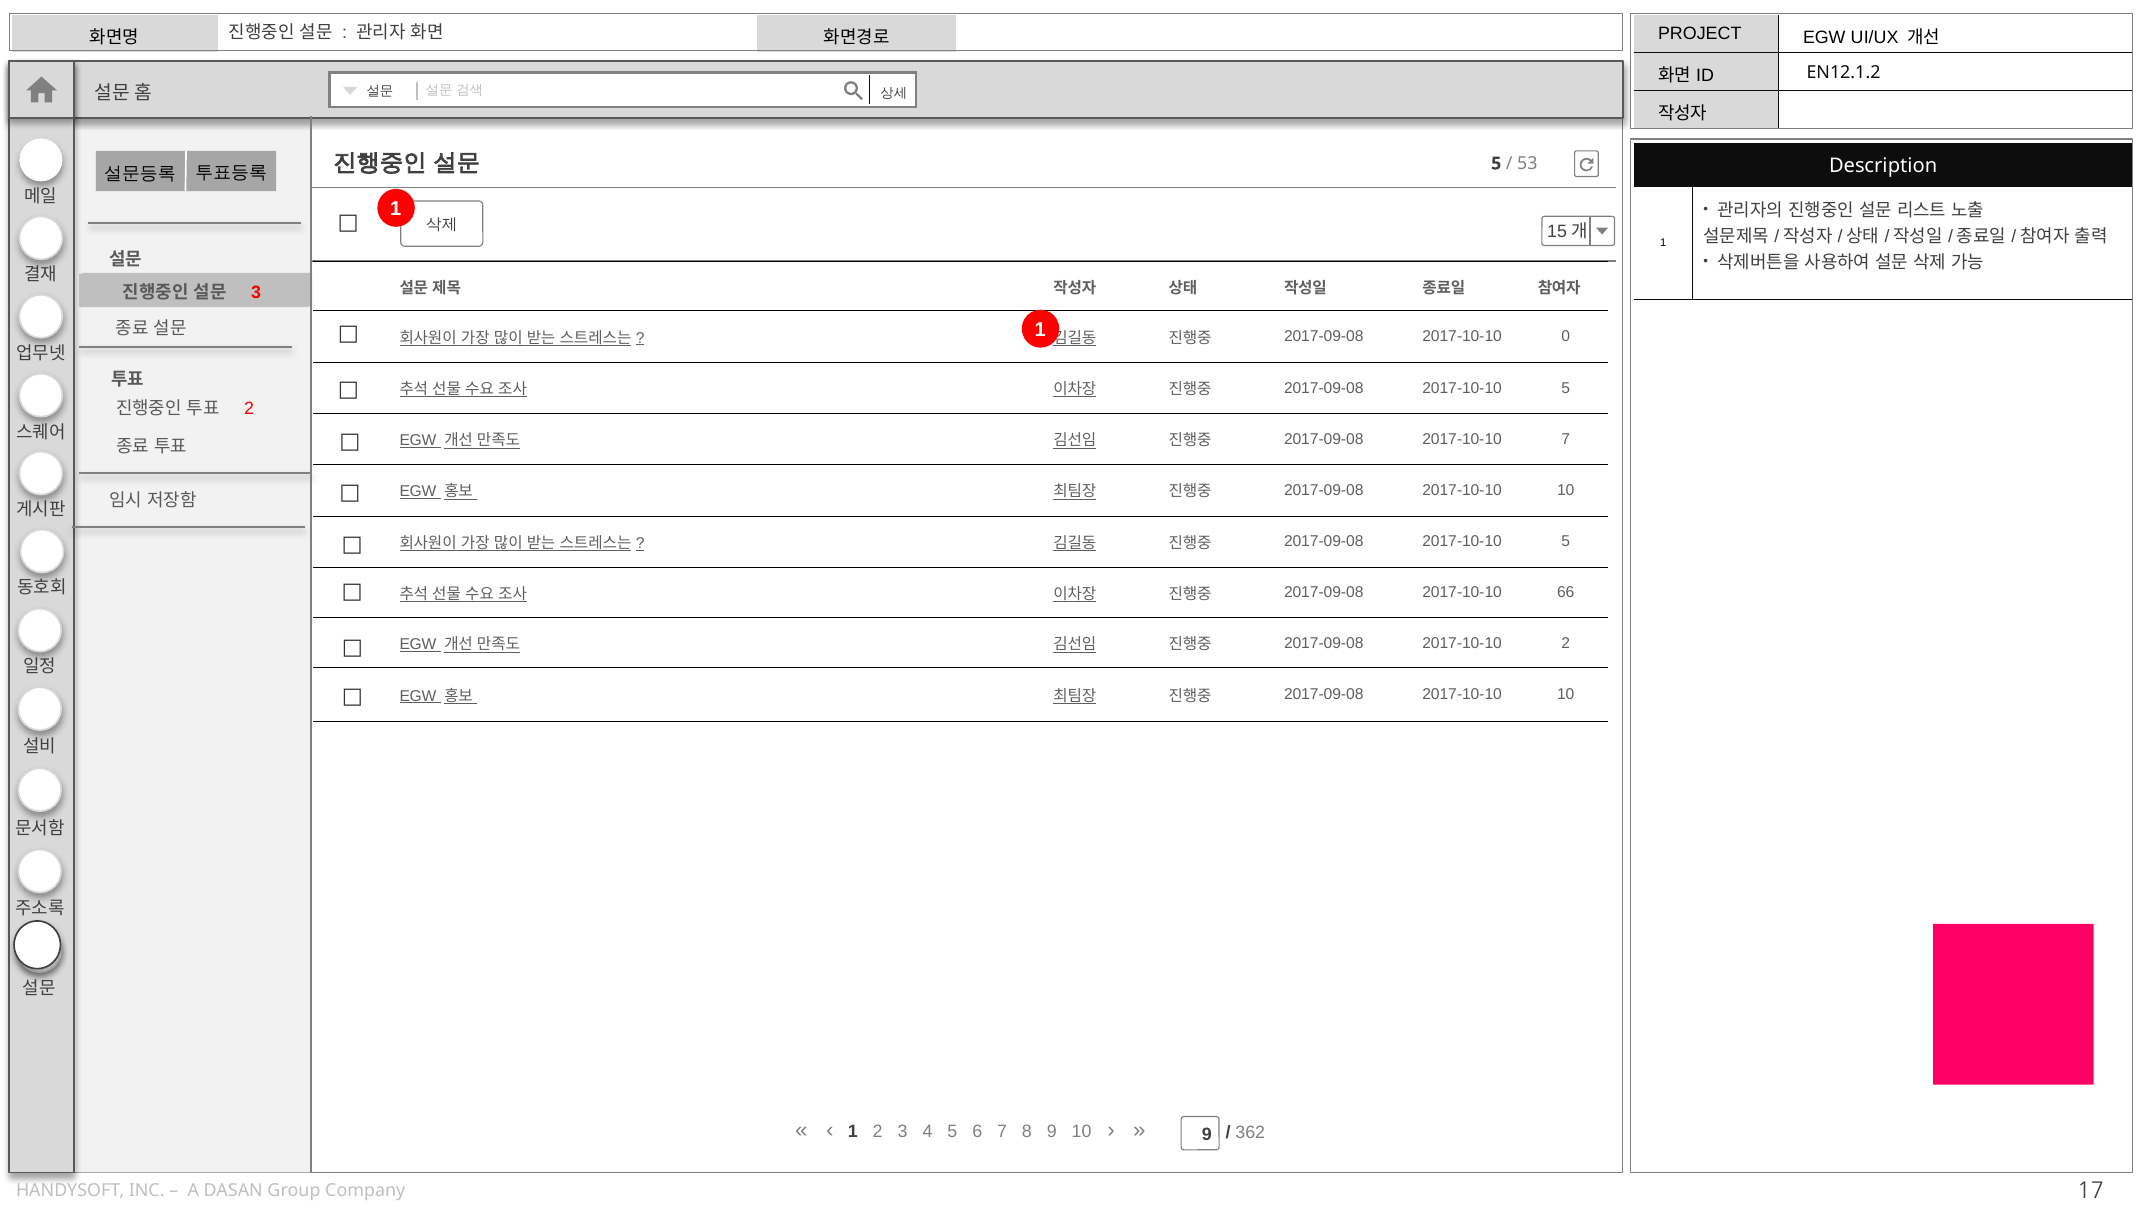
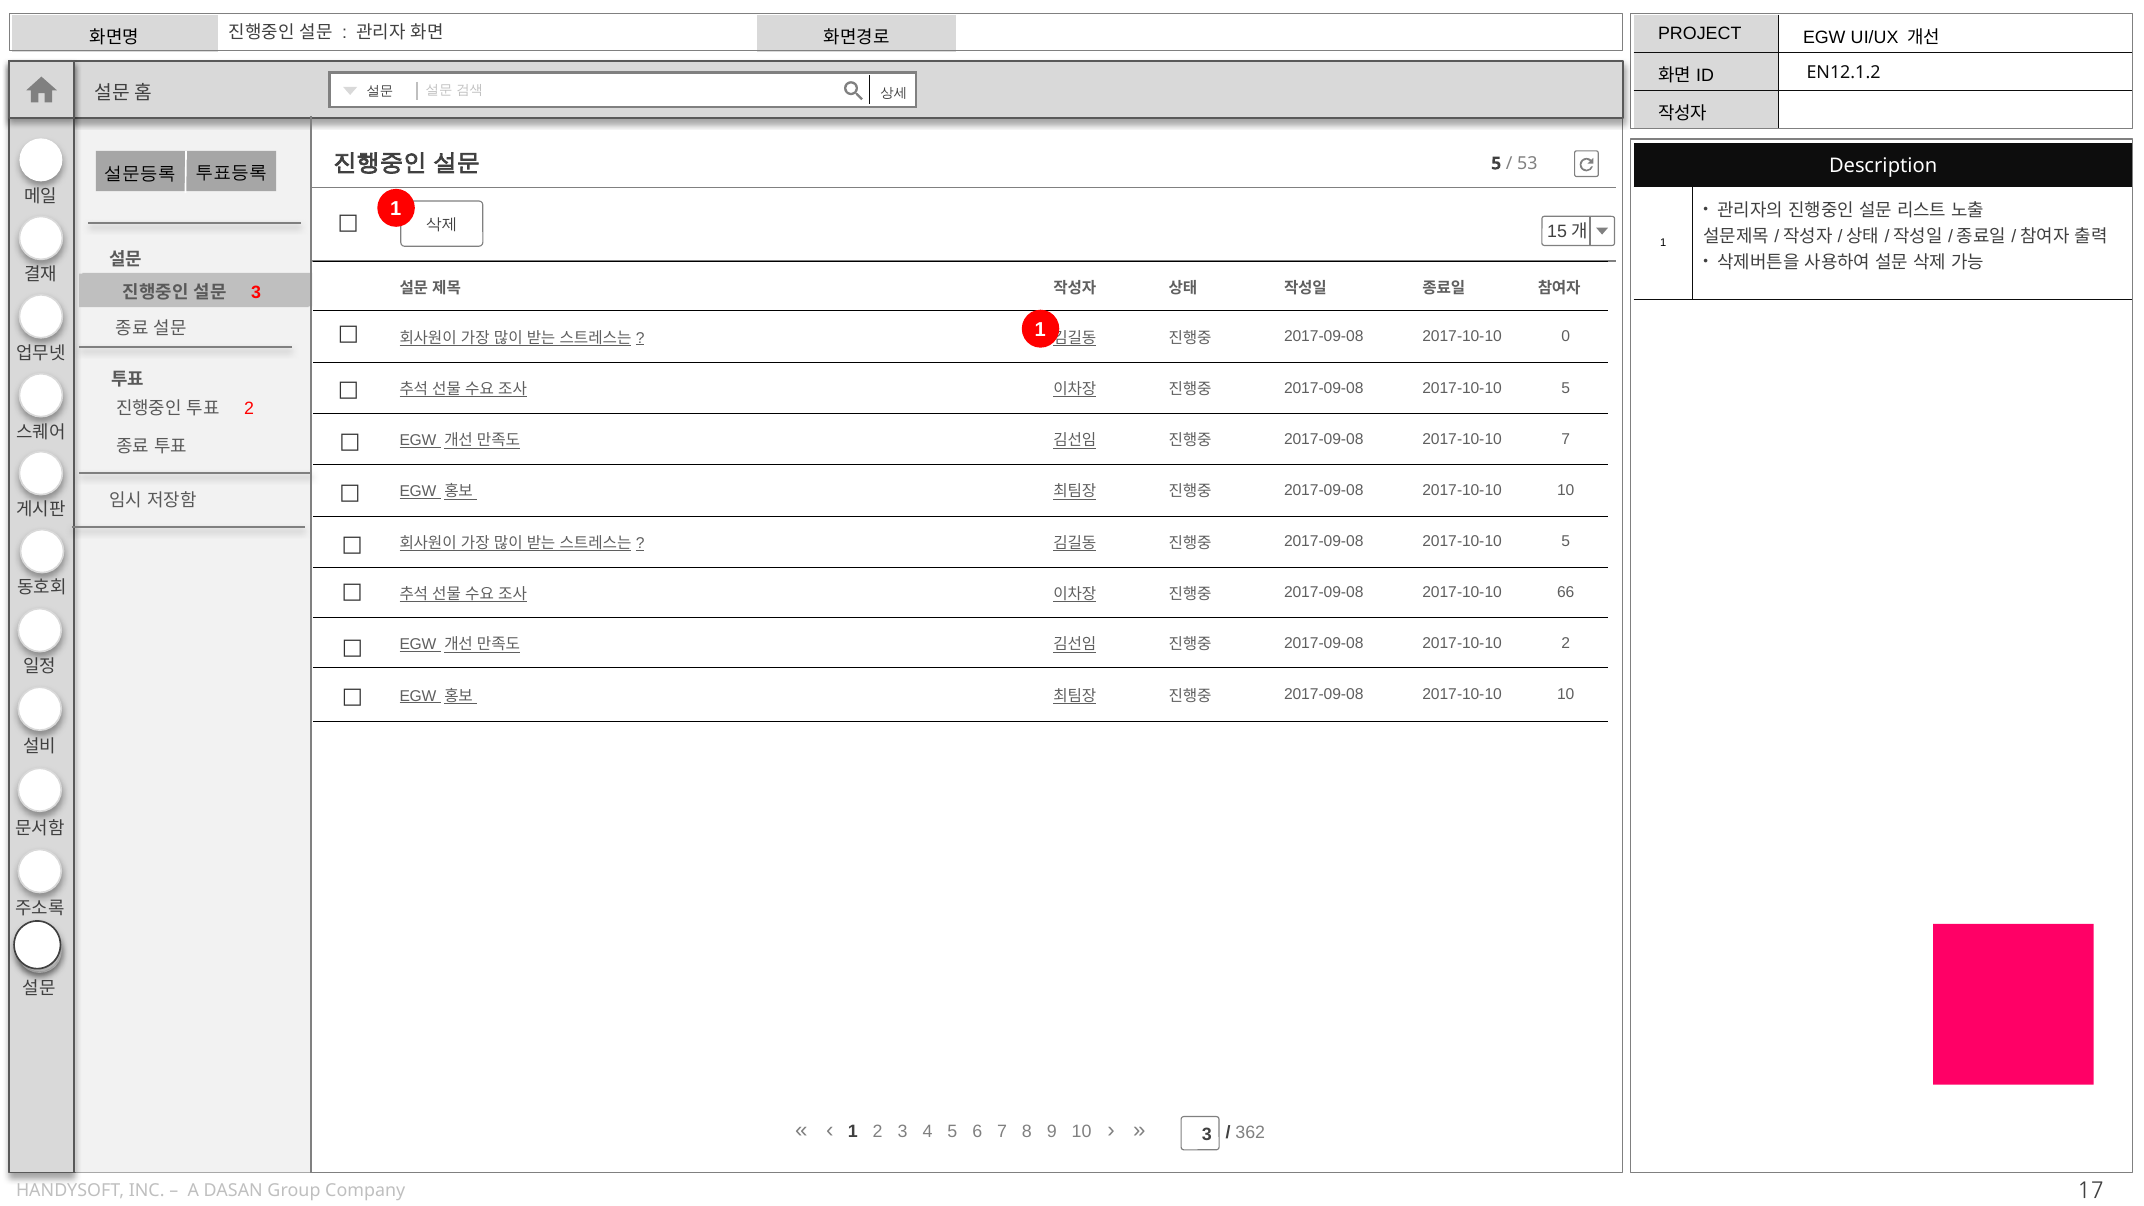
9 at (1207, 1134): 9 -> 3
